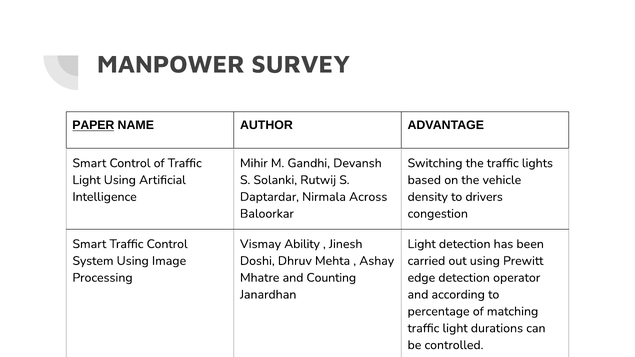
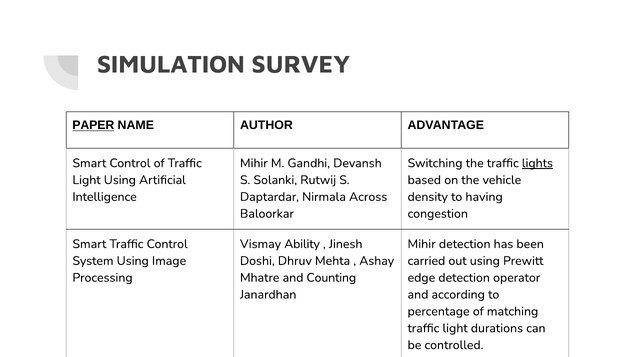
MANPOWER: MANPOWER -> SIMULATION
lights underline: none -> present
drivers: drivers -> having
Light at (422, 244): Light -> Mihir
